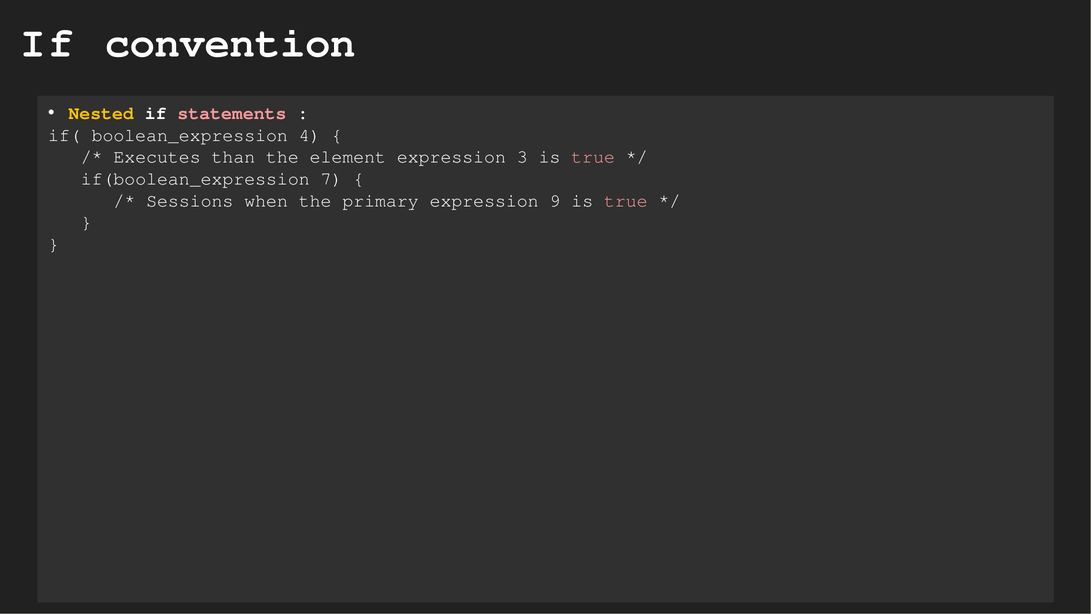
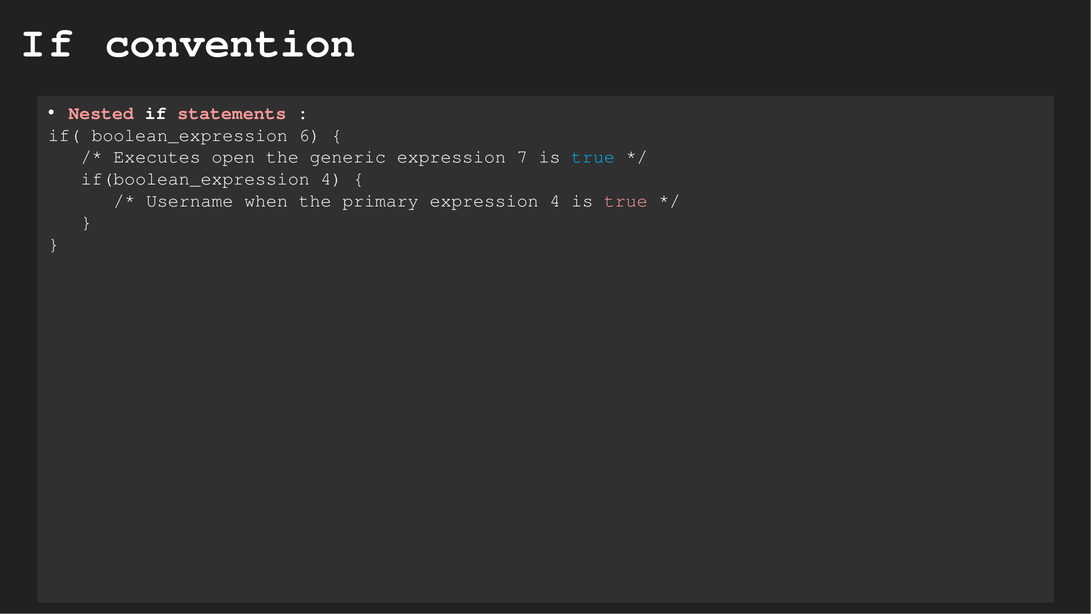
Nested colour: yellow -> pink
4: 4 -> 6
than: than -> open
element: element -> generic
3: 3 -> 7
true at (593, 157) colour: pink -> light blue
if(boolean_expression 7: 7 -> 4
Sessions: Sessions -> Username
expression 9: 9 -> 4
